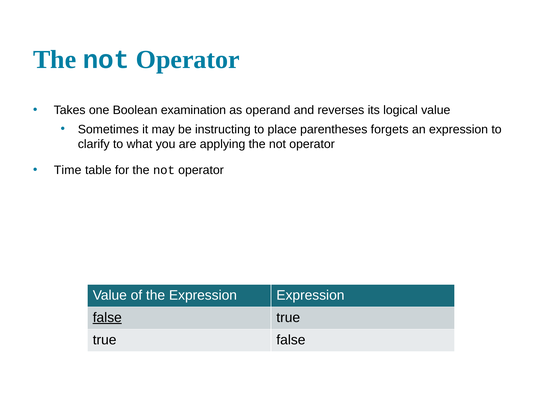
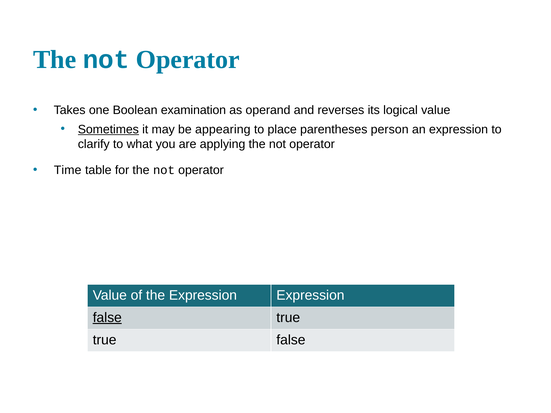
Sometimes underline: none -> present
instructing: instructing -> appearing
forgets: forgets -> person
